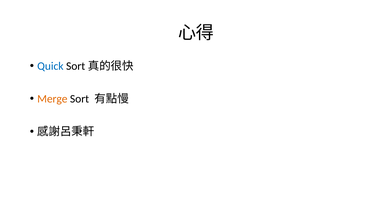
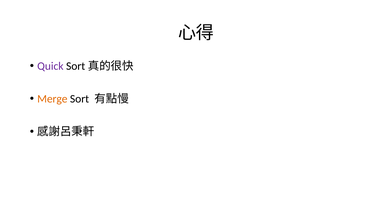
Quick colour: blue -> purple
